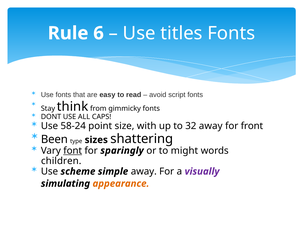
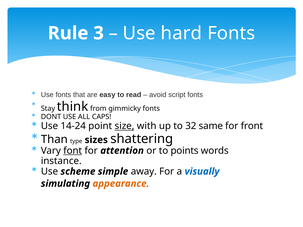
6: 6 -> 3
titles: titles -> hard
58-24: 58-24 -> 14-24
size underline: none -> present
32 away: away -> same
Been: Been -> Than
sparingly: sparingly -> attention
might: might -> points
children: children -> instance
visually colour: purple -> blue
